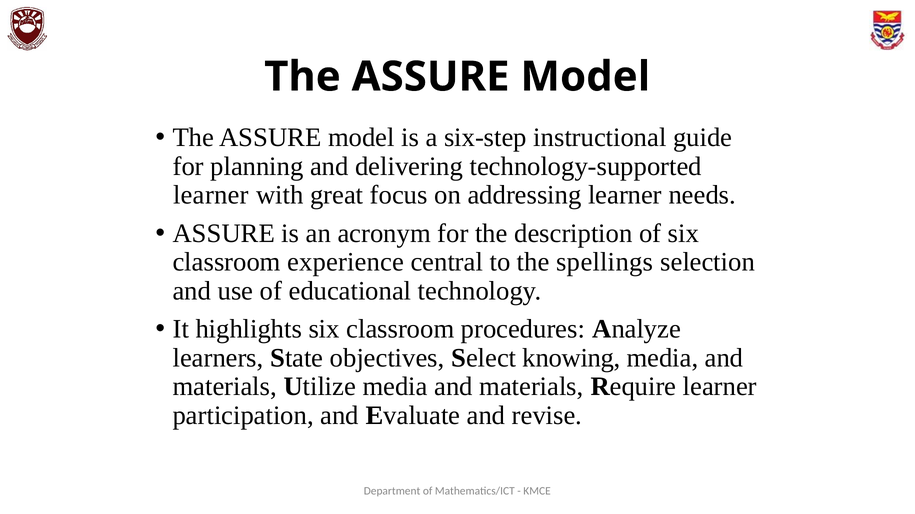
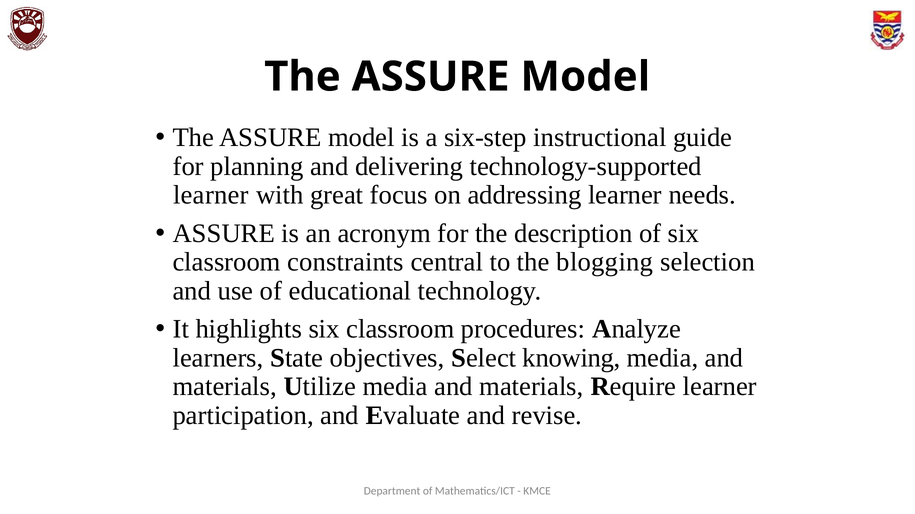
experience: experience -> constraints
spellings: spellings -> blogging
